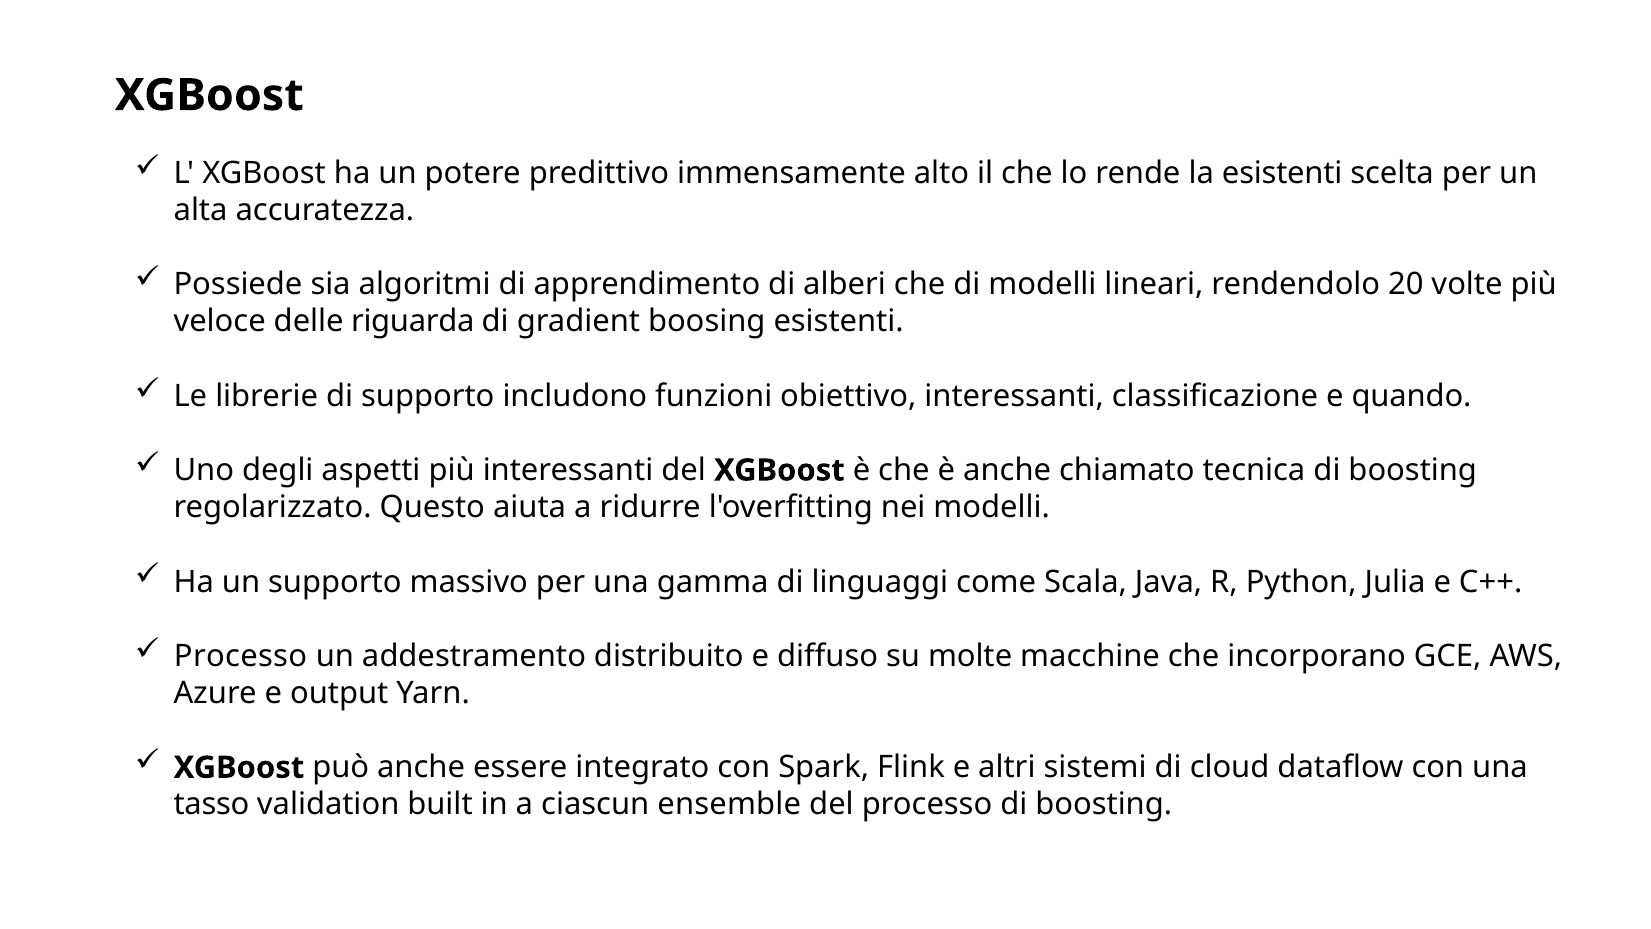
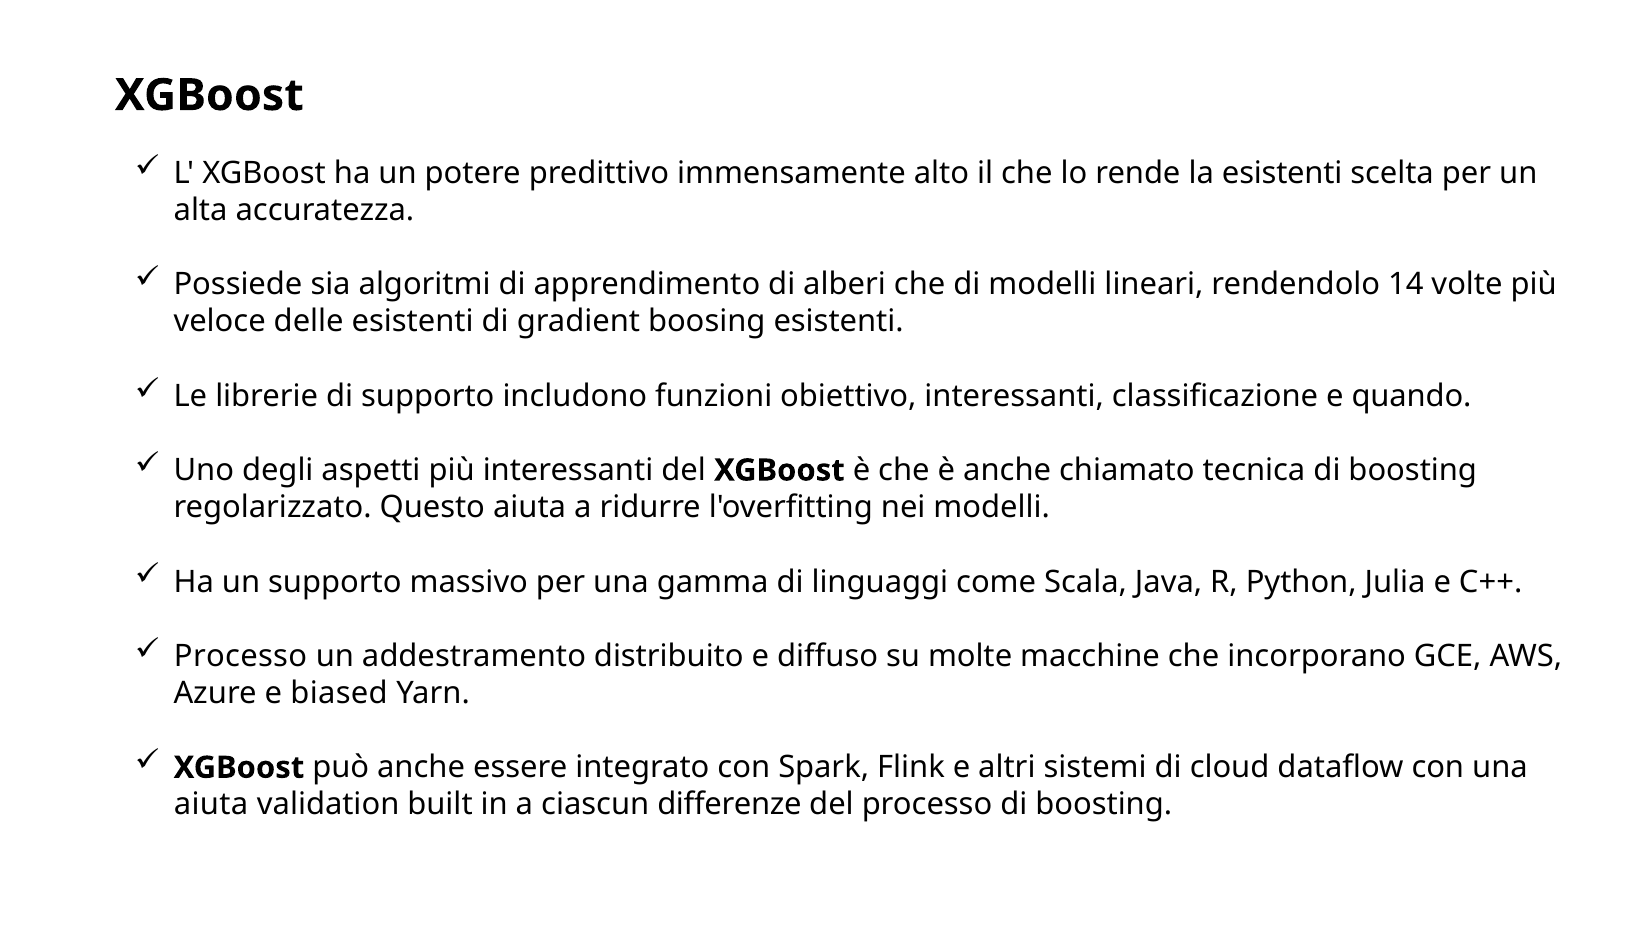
20: 20 -> 14
delle riguarda: riguarda -> esistenti
output: output -> biased
tasso at (211, 804): tasso -> aiuta
ensemble: ensemble -> differenze
